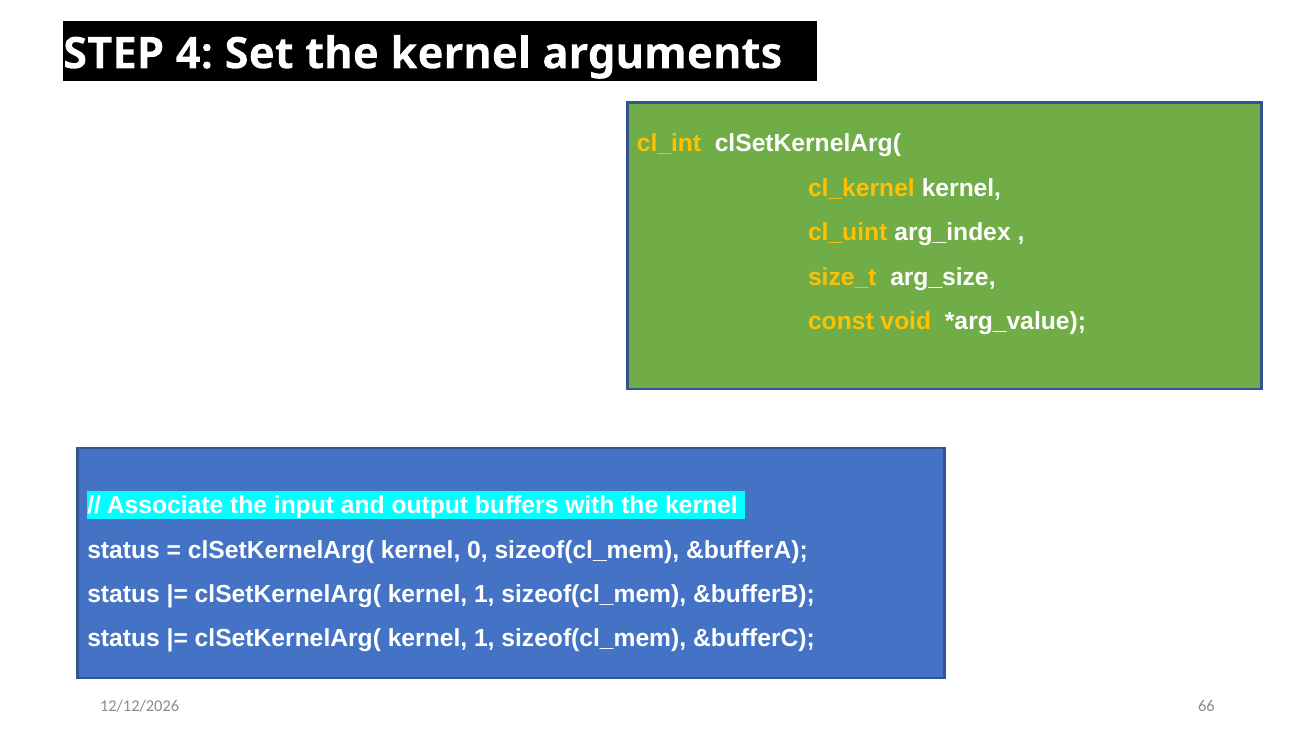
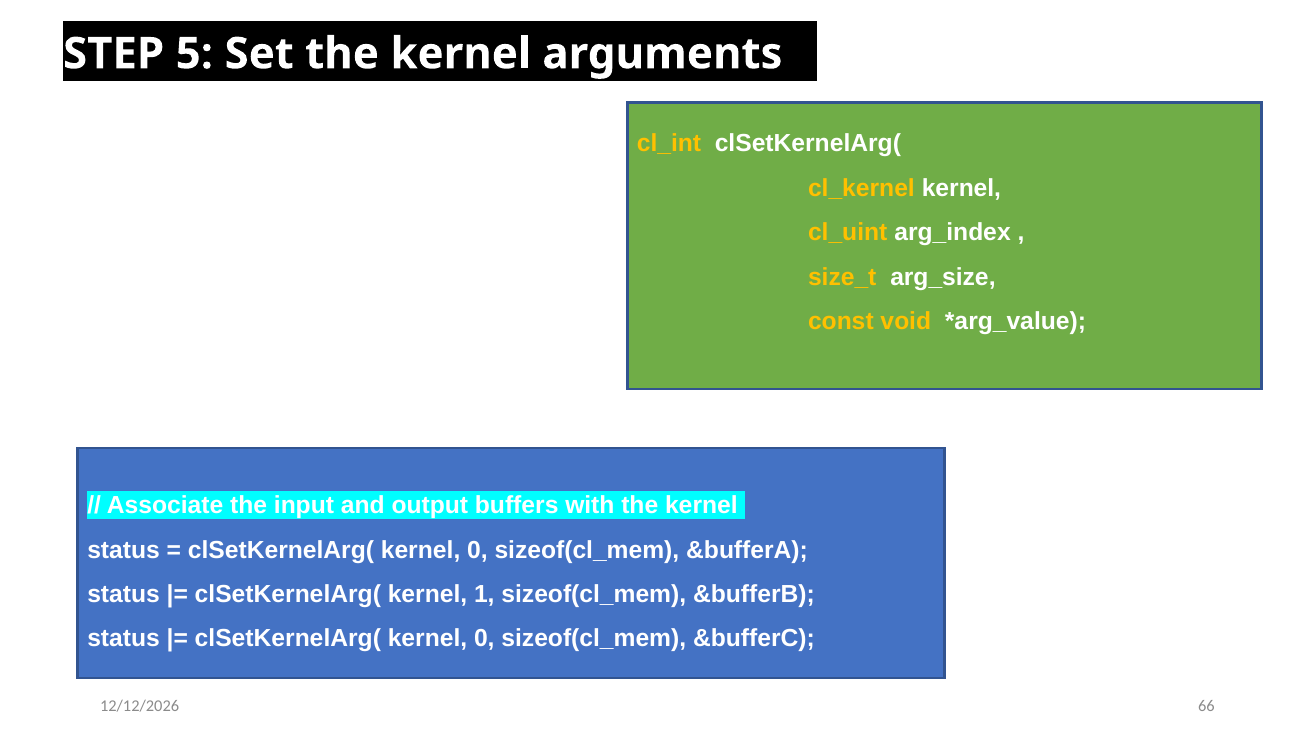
4: 4 -> 5
1 at (484, 638): 1 -> 0
